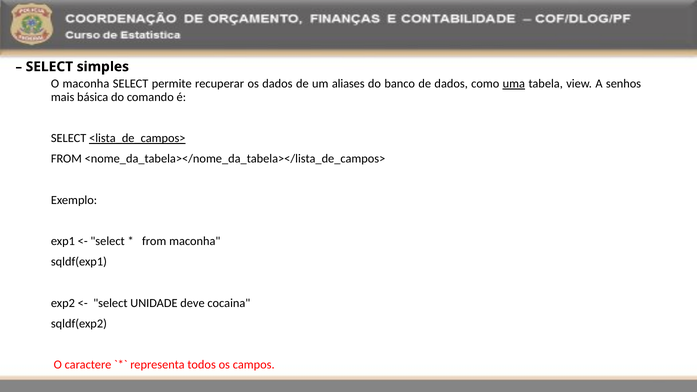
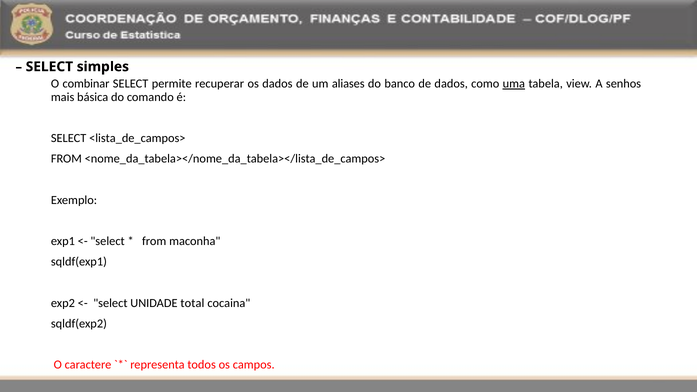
O maconha: maconha -> combinar
<lista_de_campos> underline: present -> none
deve: deve -> total
